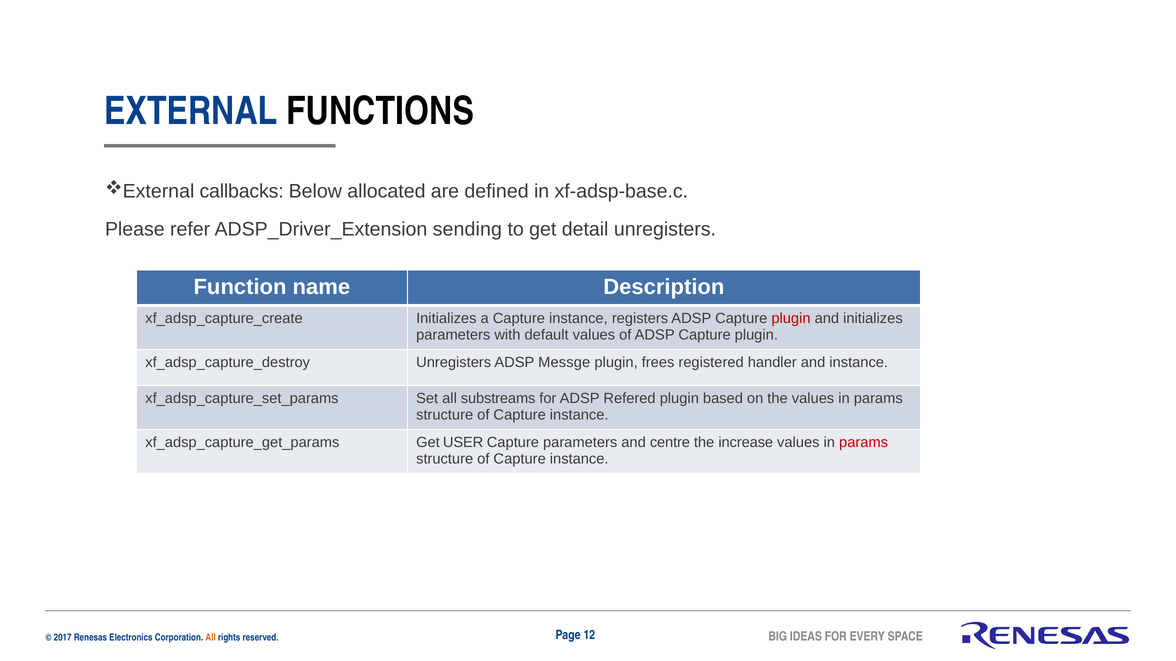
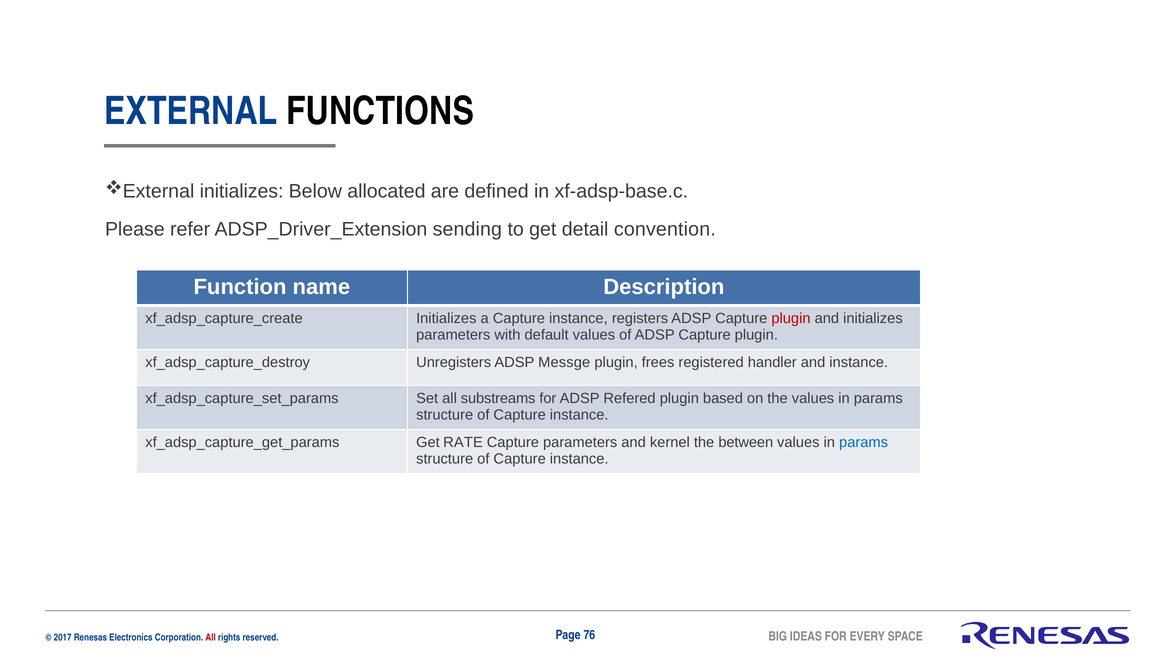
callbacks at (242, 191): callbacks -> initializes
detail unregisters: unregisters -> convention
USER: USER -> RATE
centre: centre -> kernel
increase: increase -> between
params at (864, 443) colour: red -> blue
12: 12 -> 76
All at (211, 638) colour: orange -> red
